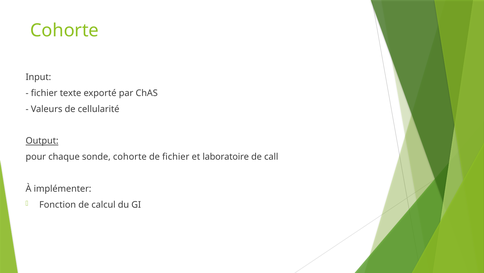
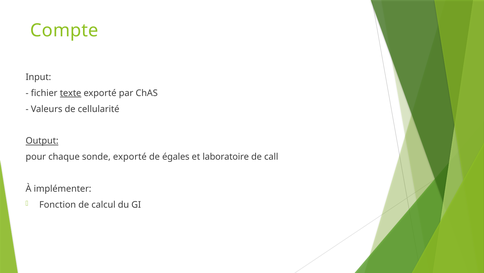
Cohorte at (65, 31): Cohorte -> Compte
texte underline: none -> present
sonde cohorte: cohorte -> exporté
de fichier: fichier -> égales
